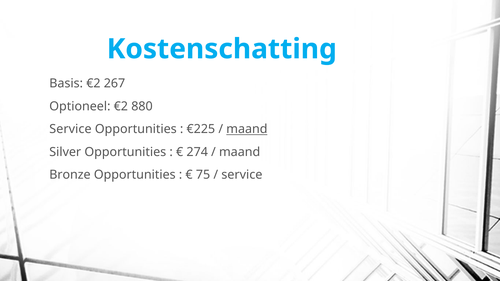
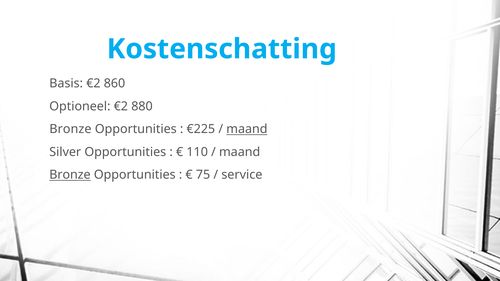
267: 267 -> 860
Service at (70, 129): Service -> Bronze
274: 274 -> 110
Bronze at (70, 175) underline: none -> present
